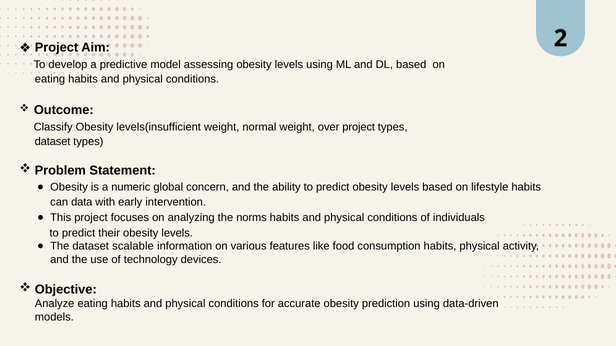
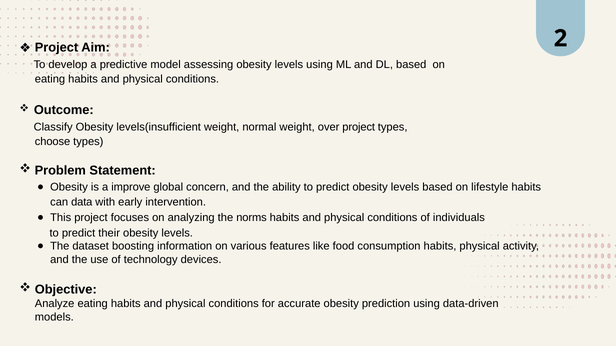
dataset at (53, 142): dataset -> choose
numeric: numeric -> improve
scalable: scalable -> boosting
